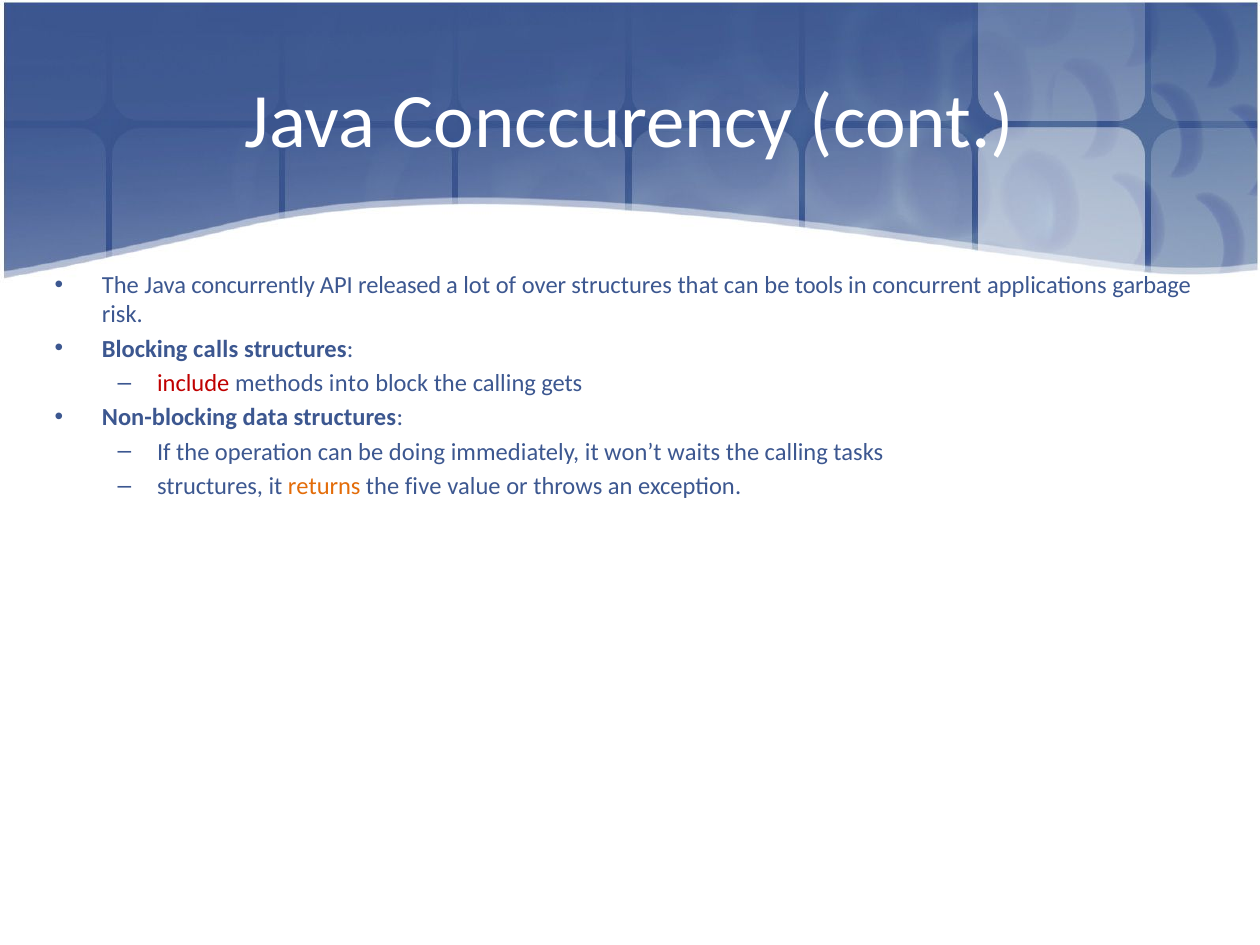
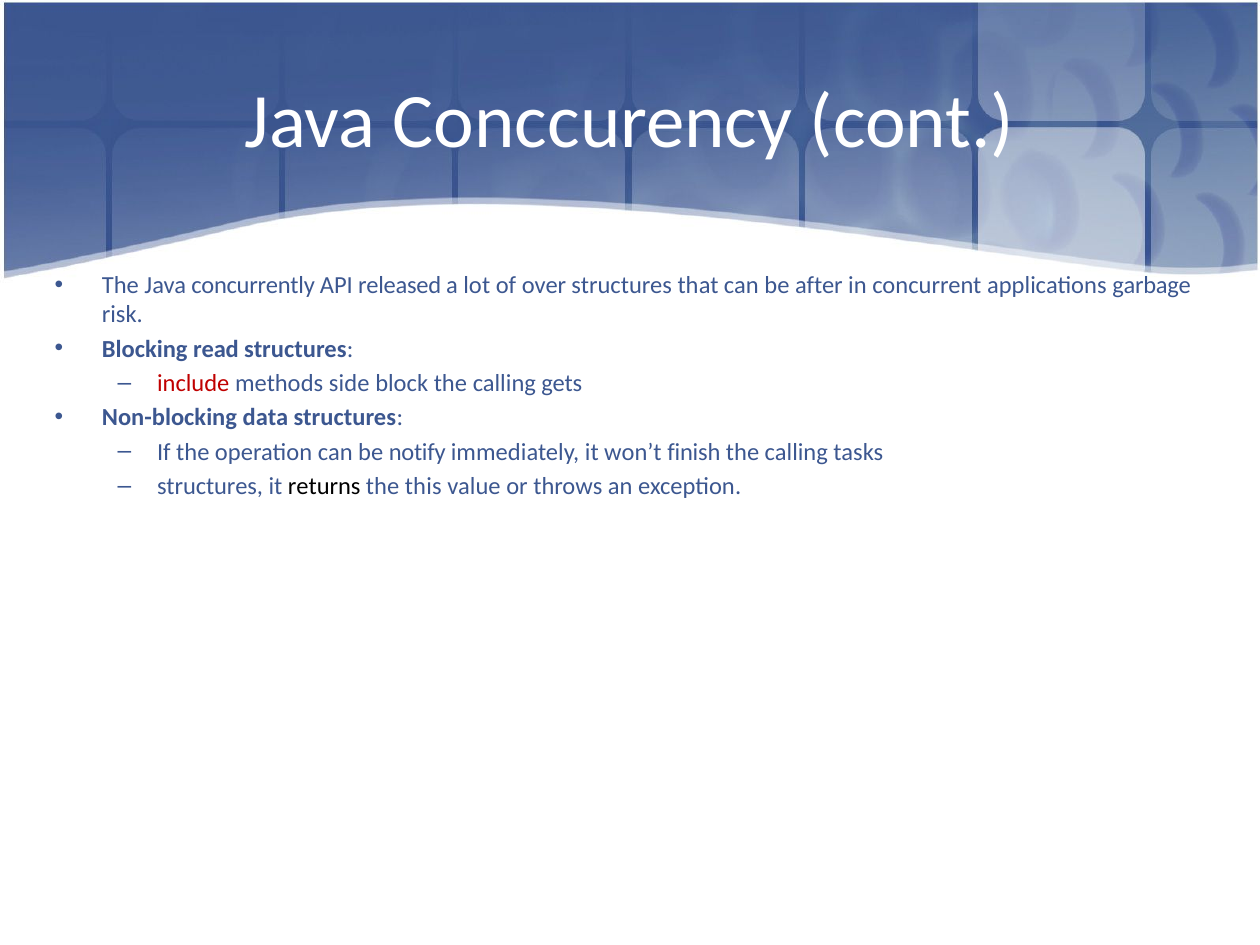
tools: tools -> after
calls: calls -> read
into: into -> side
doing: doing -> notify
waits: waits -> finish
returns colour: orange -> black
five: five -> this
